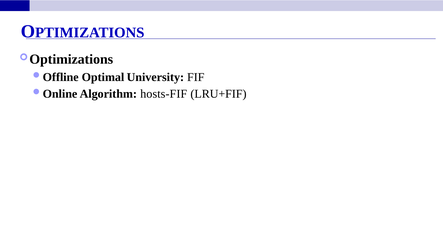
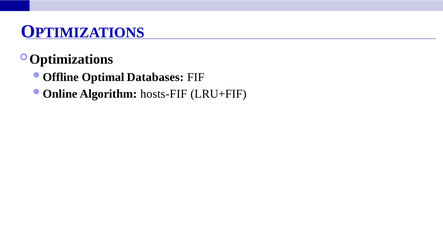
University: University -> Databases
